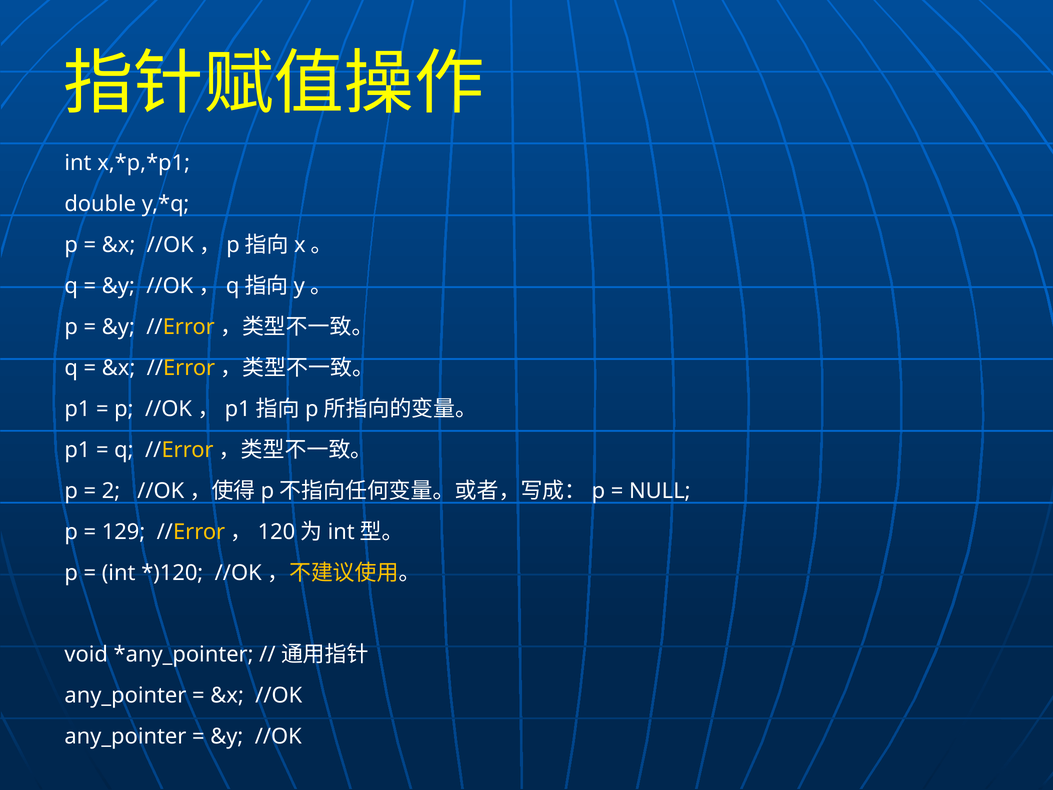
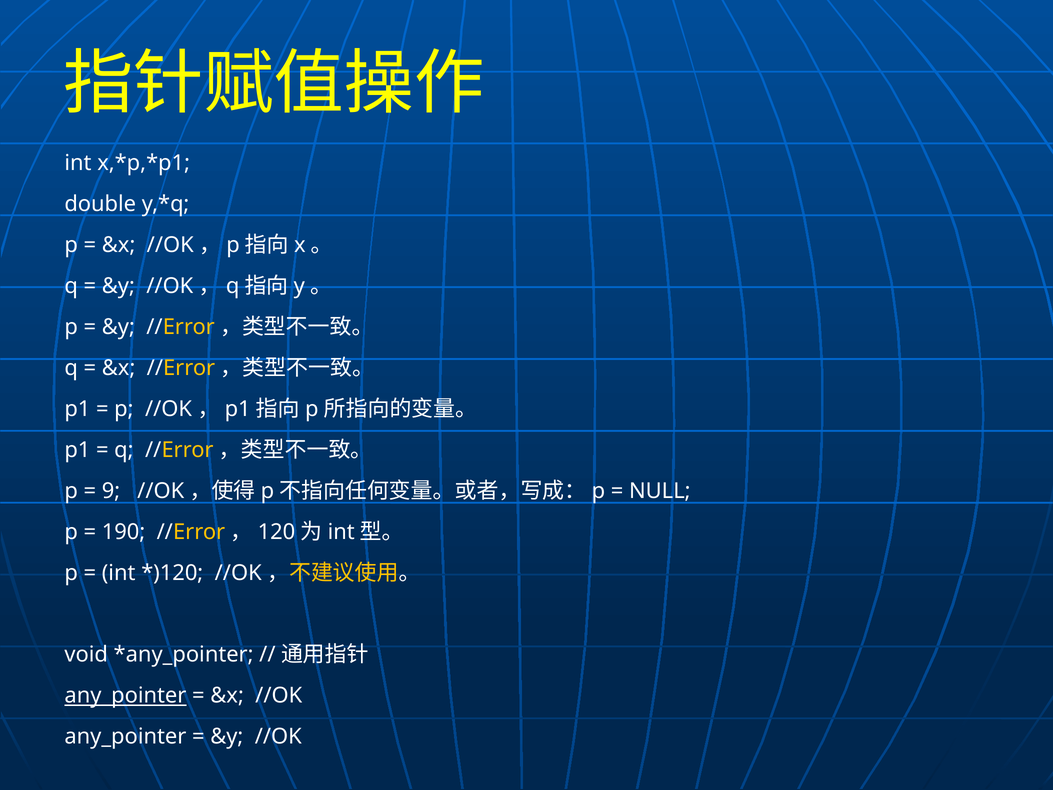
2: 2 -> 9
129: 129 -> 190
any_pointer at (125, 695) underline: none -> present
